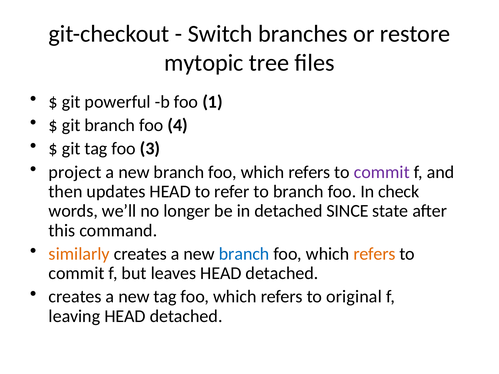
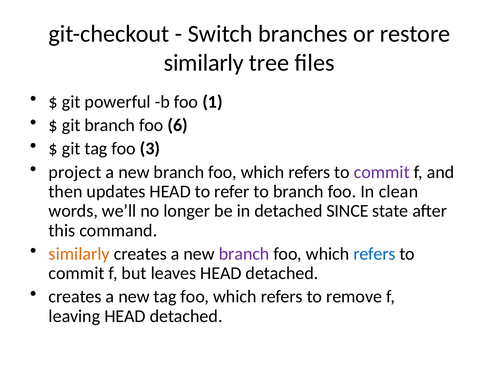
mytopic at (204, 63): mytopic -> similarly
4: 4 -> 6
check: check -> clean
branch at (244, 254) colour: blue -> purple
refers at (374, 254) colour: orange -> blue
original: original -> remove
